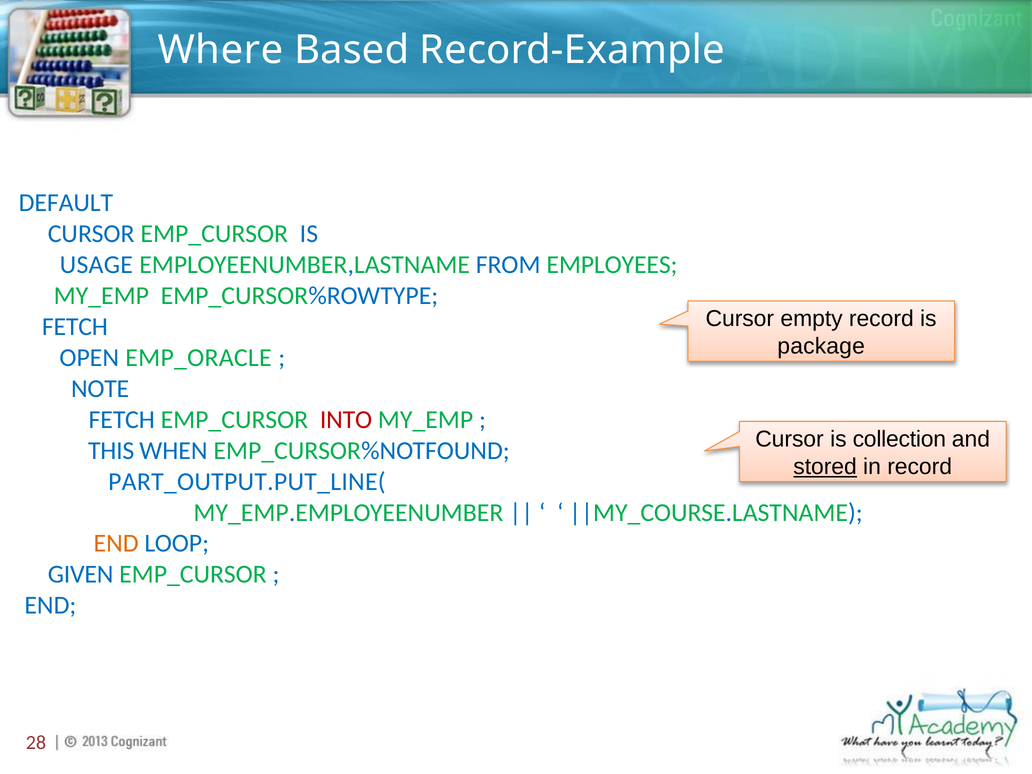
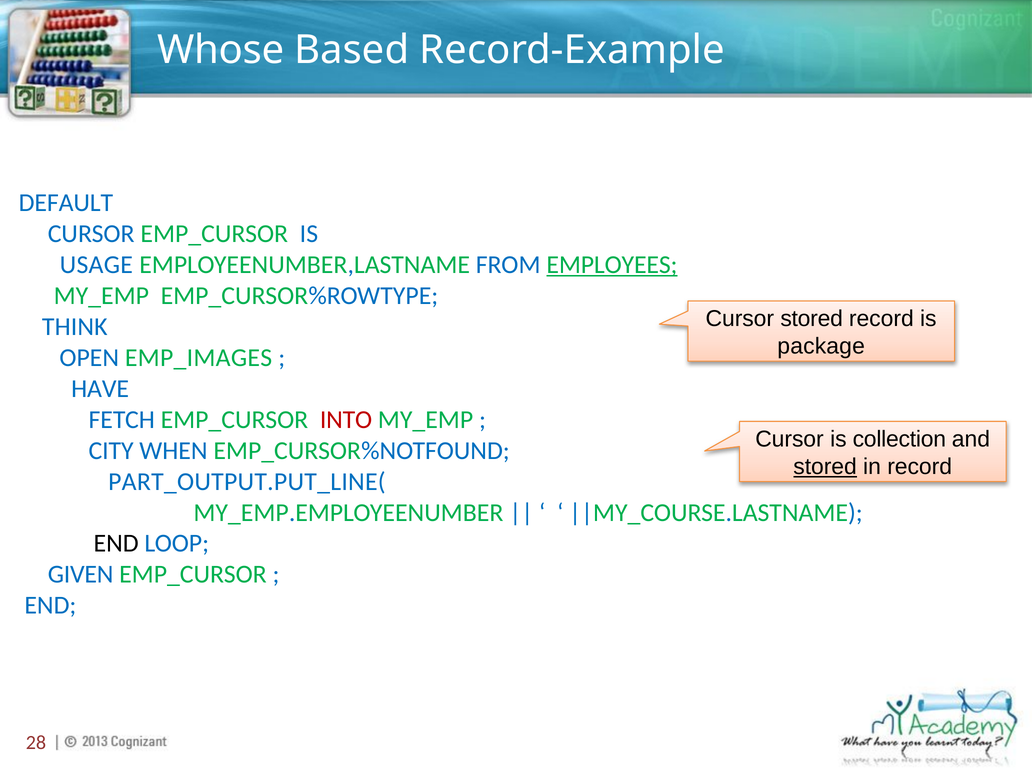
Where: Where -> Whose
EMPLOYEES underline: none -> present
Cursor empty: empty -> stored
FETCH at (75, 327): FETCH -> THINK
EMP_ORACLE: EMP_ORACLE -> EMP_IMAGES
NOTE: NOTE -> HAVE
THIS: THIS -> CITY
END at (116, 543) colour: orange -> black
